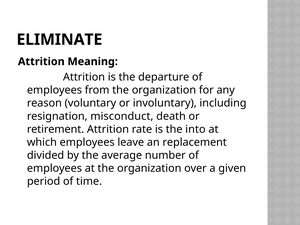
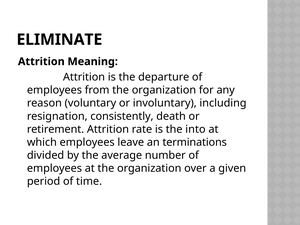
misconduct: misconduct -> consistently
replacement: replacement -> terminations
